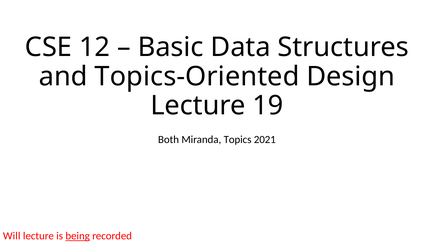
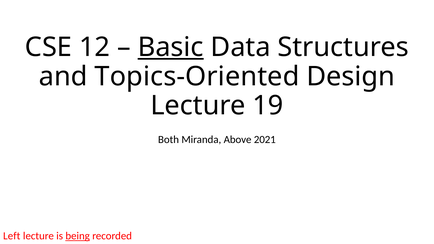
Basic underline: none -> present
Topics: Topics -> Above
Will: Will -> Left
